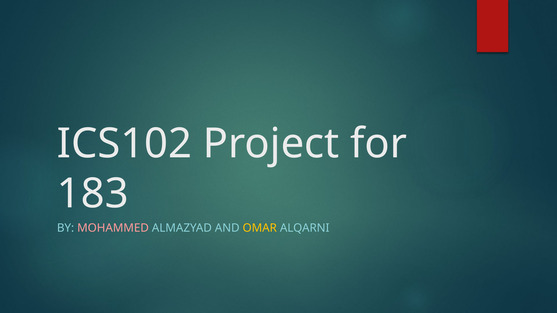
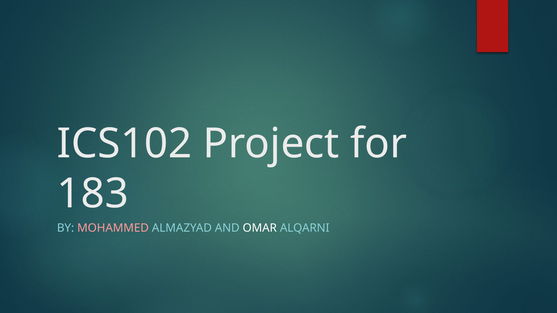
OMAR colour: yellow -> white
